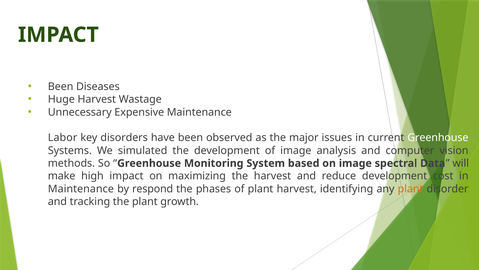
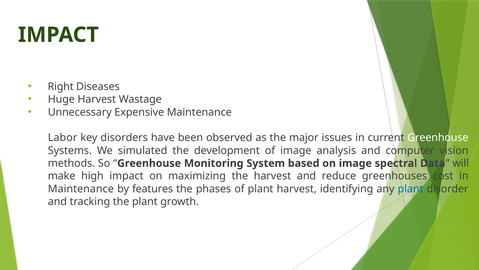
Been at (61, 86): Been -> Right
reduce development: development -> greenhouses
respond: respond -> features
plant at (411, 189) colour: orange -> blue
